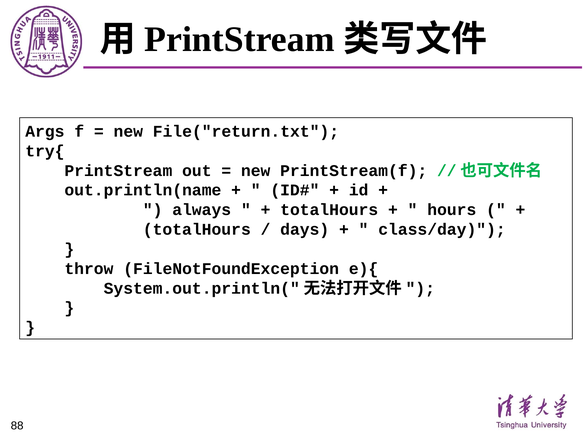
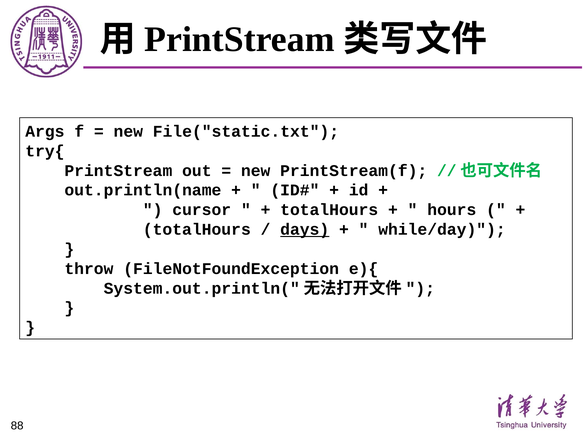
File("return.txt: File("return.txt -> File("static.txt
always: always -> cursor
days underline: none -> present
class/day: class/day -> while/day
